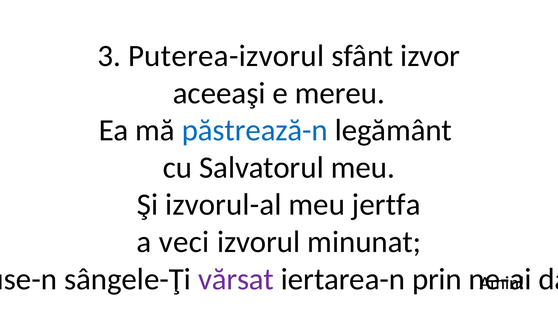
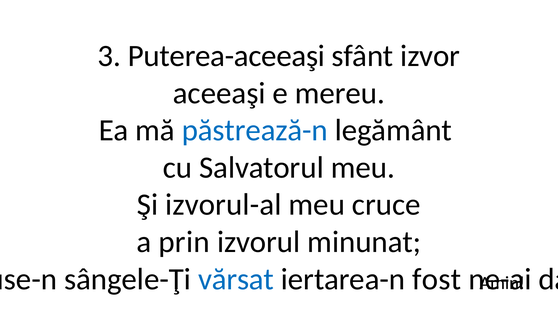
Puterea-izvorul: Puterea-izvorul -> Puterea-aceeaşi
jertfa: jertfa -> cruce
veci: veci -> prin
vărsat colour: purple -> blue
prin: prin -> fost
